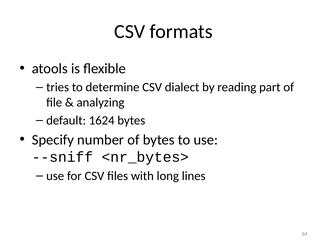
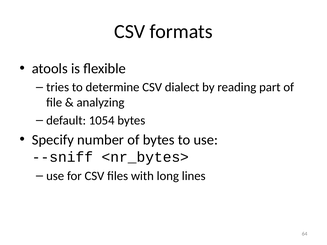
1624: 1624 -> 1054
